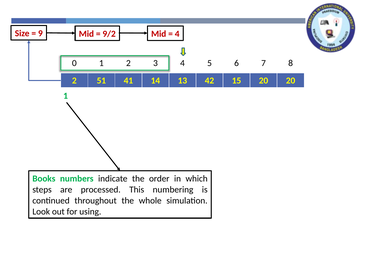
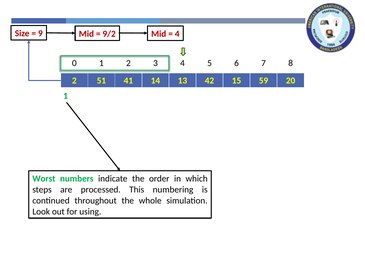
15 20: 20 -> 59
Books: Books -> Worst
